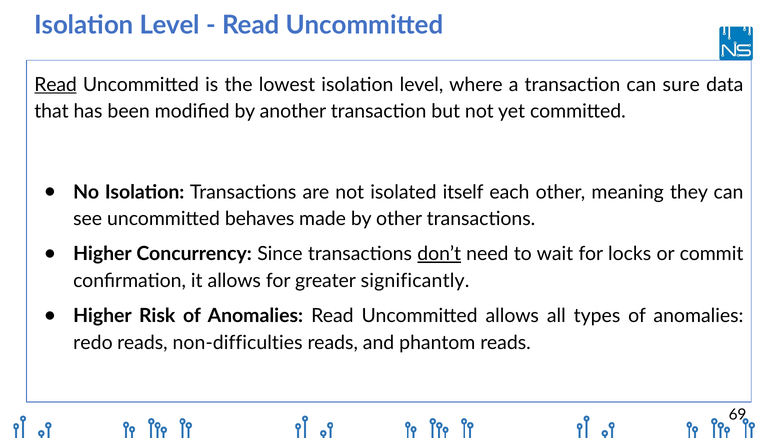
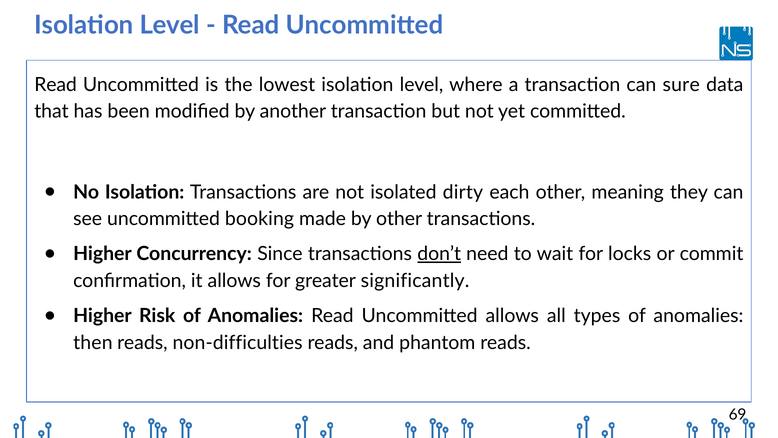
Read at (56, 85) underline: present -> none
itself: itself -> dirty
behaves: behaves -> booking
redo: redo -> then
